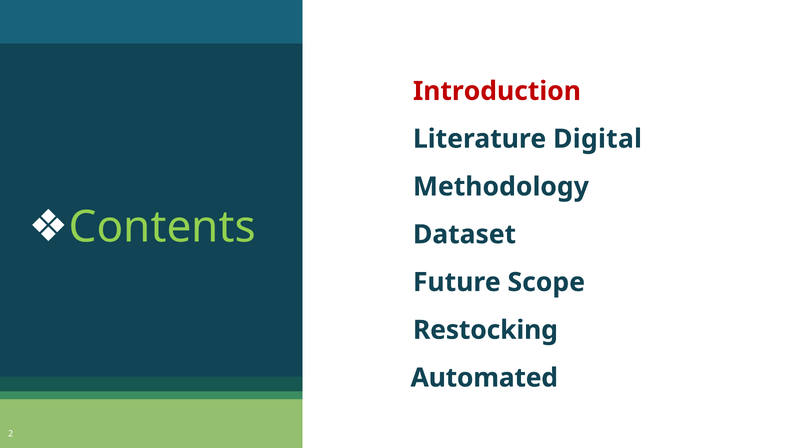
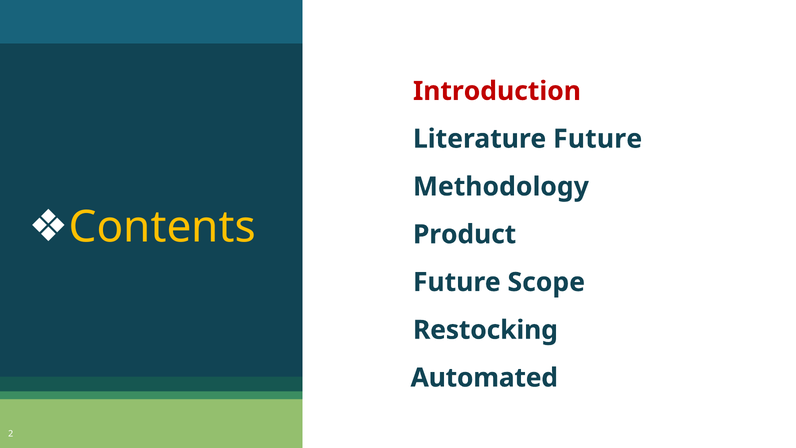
Literature Digital: Digital -> Future
Contents colour: light green -> yellow
Dataset: Dataset -> Product
